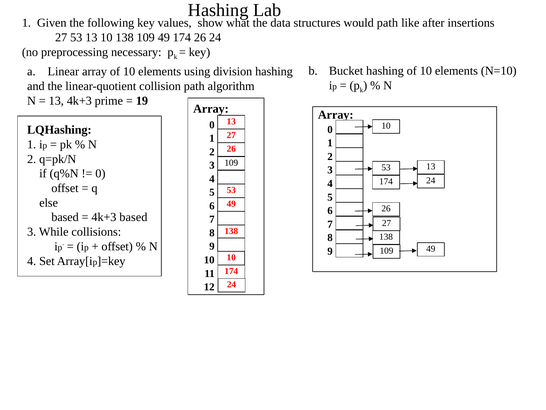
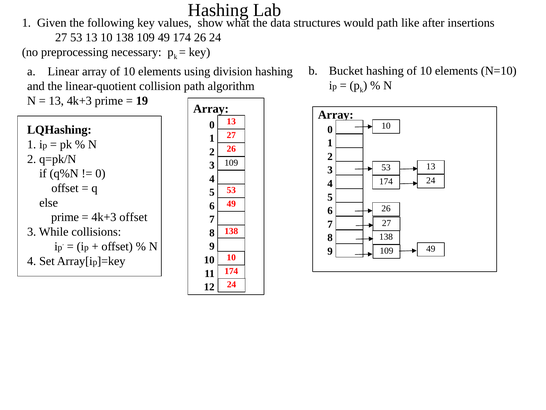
based at (65, 217): based -> prime
4k+3 based: based -> offset
